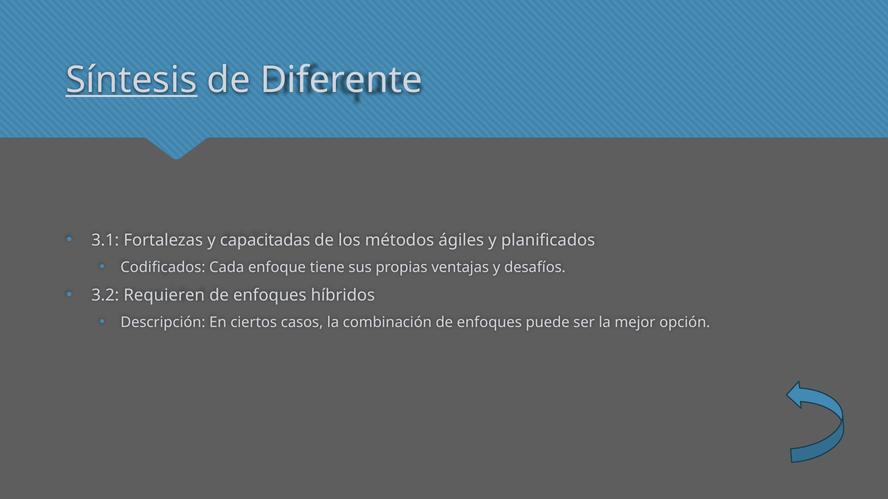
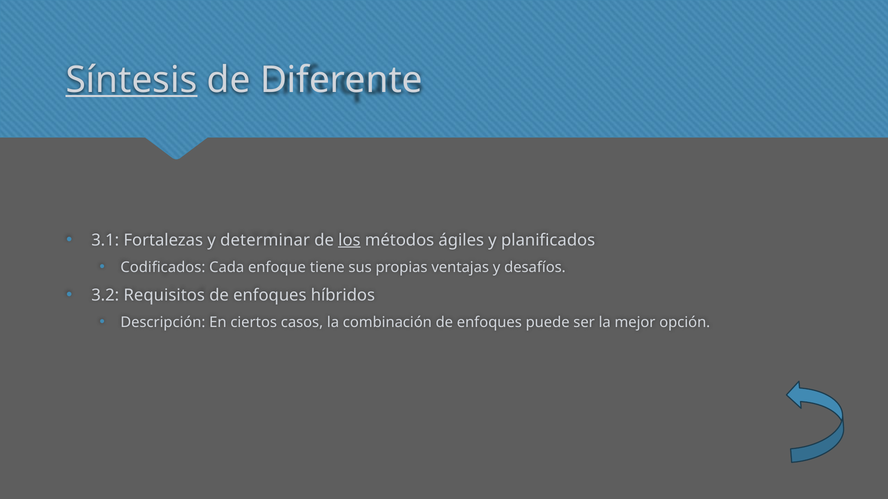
capacitadas: capacitadas -> determinar
los underline: none -> present
Requieren: Requieren -> Requisitos
